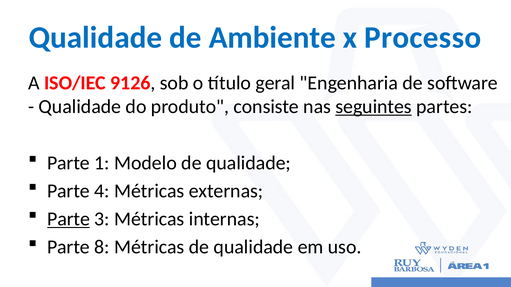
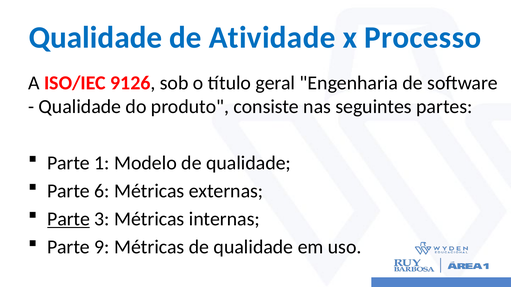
Ambiente: Ambiente -> Atividade
seguintes underline: present -> none
4: 4 -> 6
8: 8 -> 9
